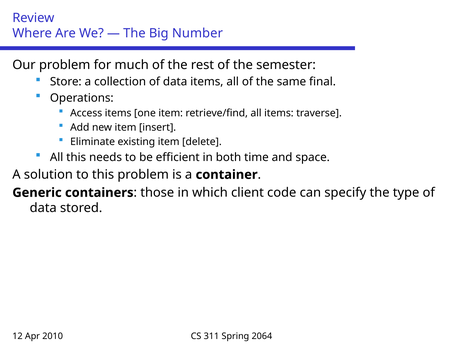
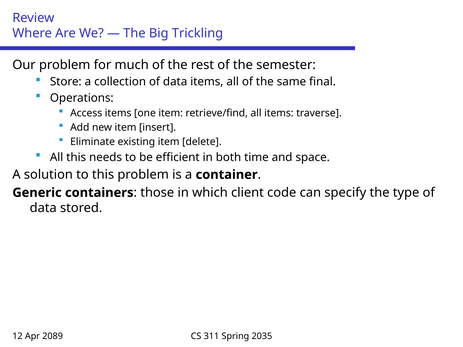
Number: Number -> Trickling
2010: 2010 -> 2089
2064: 2064 -> 2035
